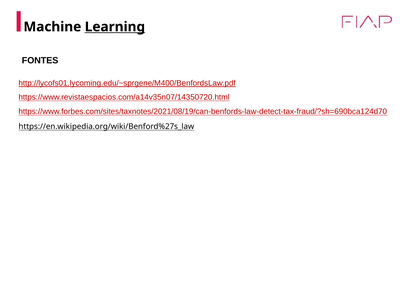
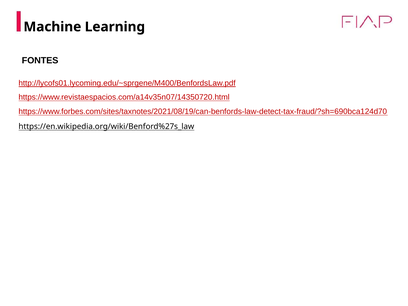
Learning underline: present -> none
